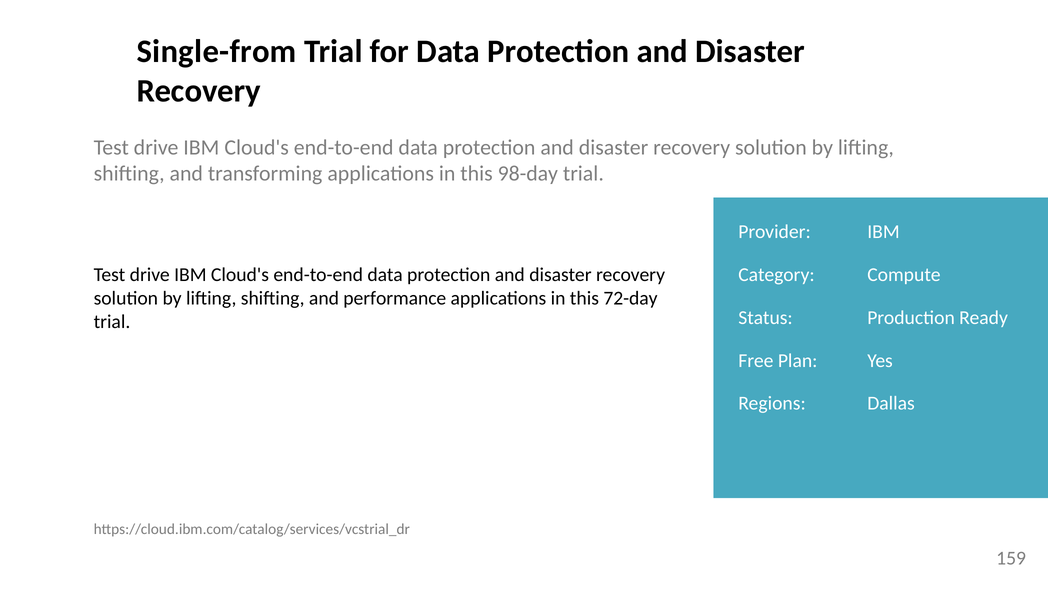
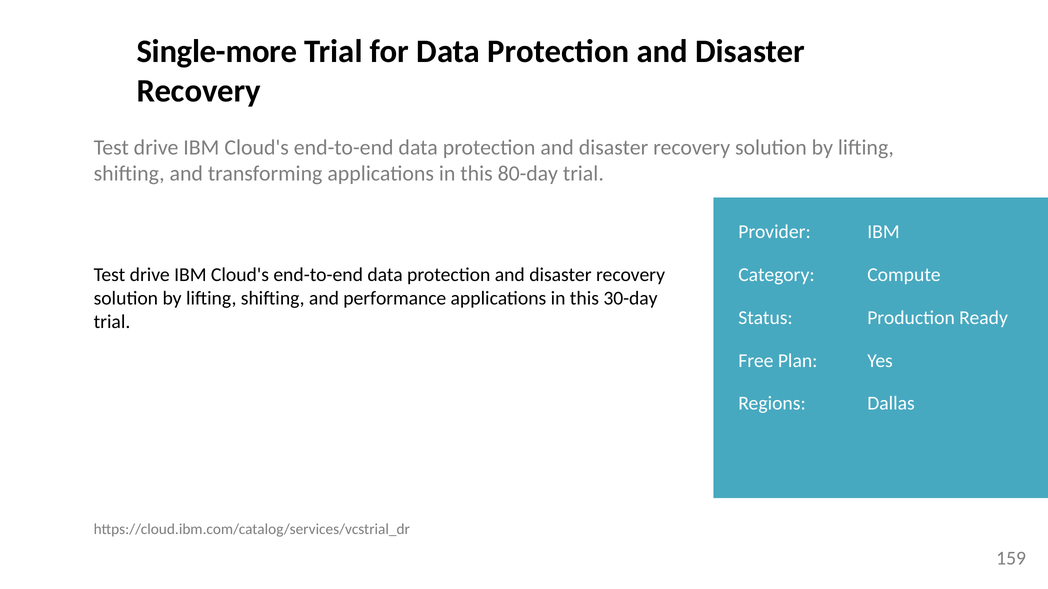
Single-from: Single-from -> Single-more
98-day: 98-day -> 80-day
72-day: 72-day -> 30-day
